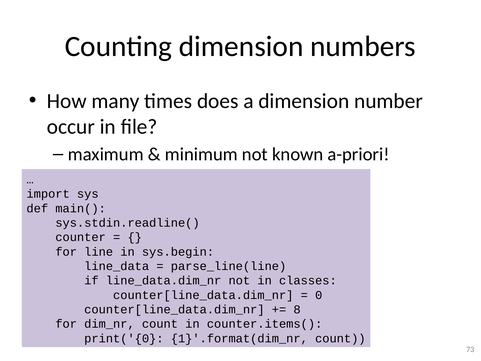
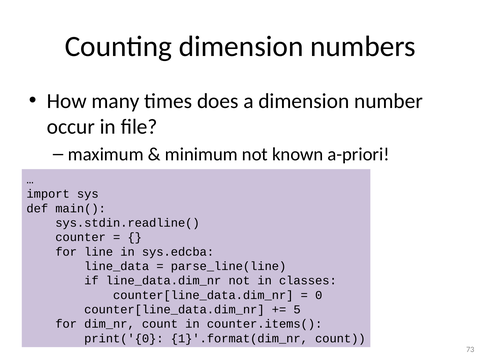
sys.begin: sys.begin -> sys.edcba
8: 8 -> 5
